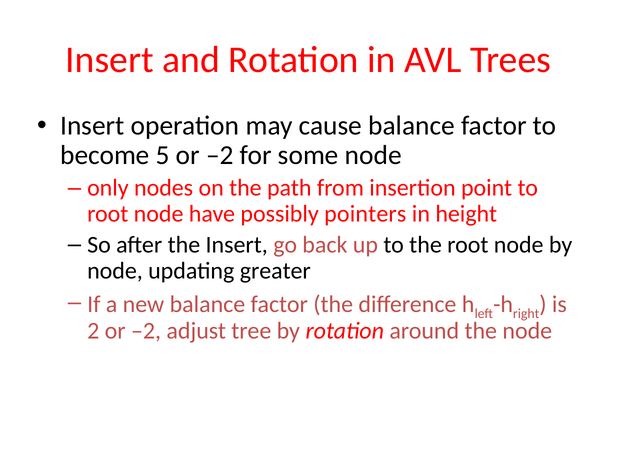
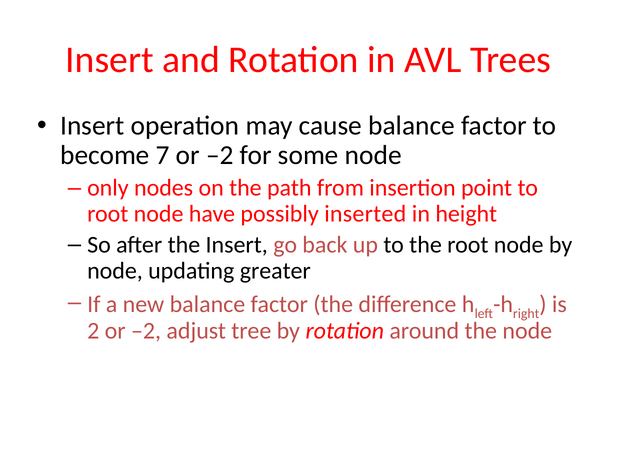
5: 5 -> 7
pointers: pointers -> inserted
